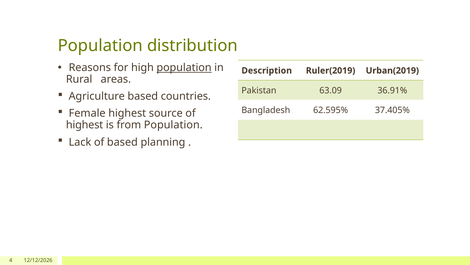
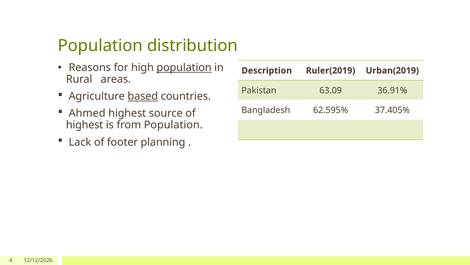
based at (143, 96) underline: none -> present
Female: Female -> Ahmed
of based: based -> footer
